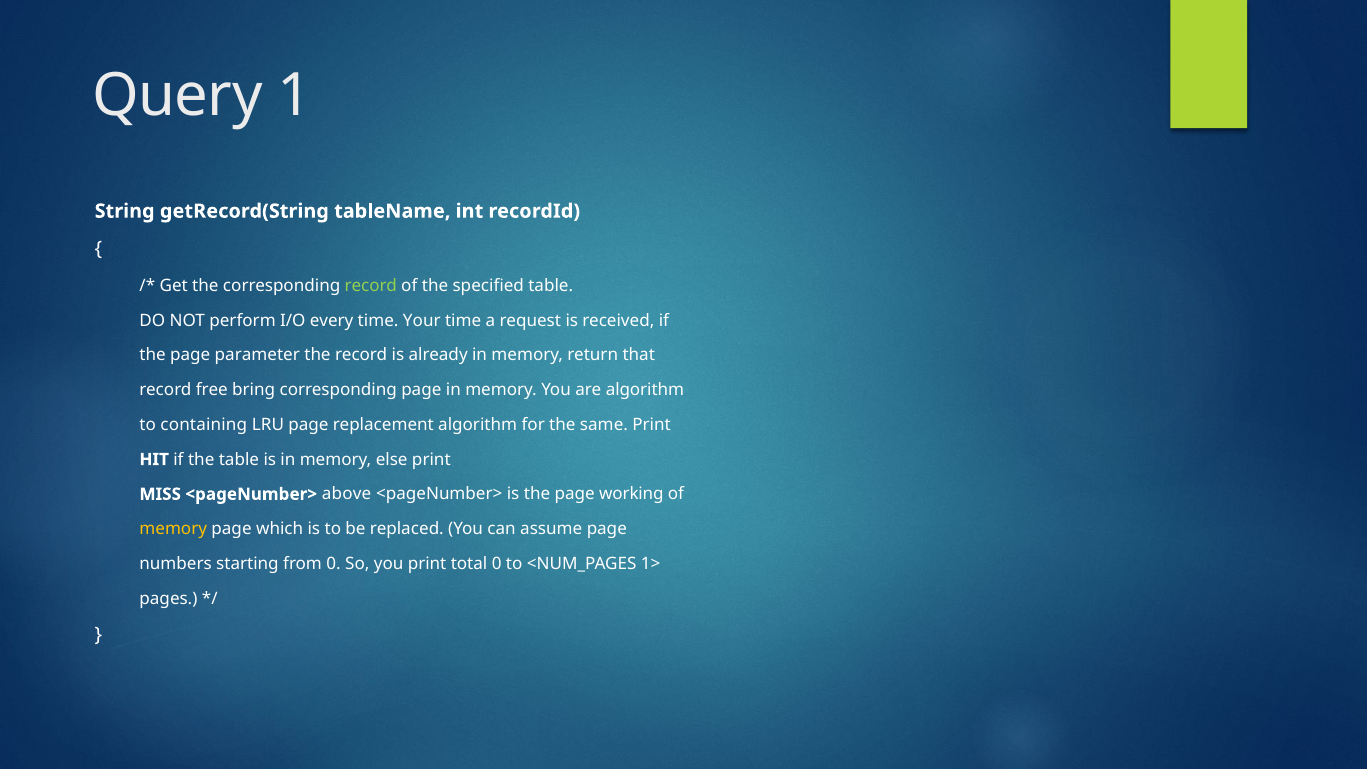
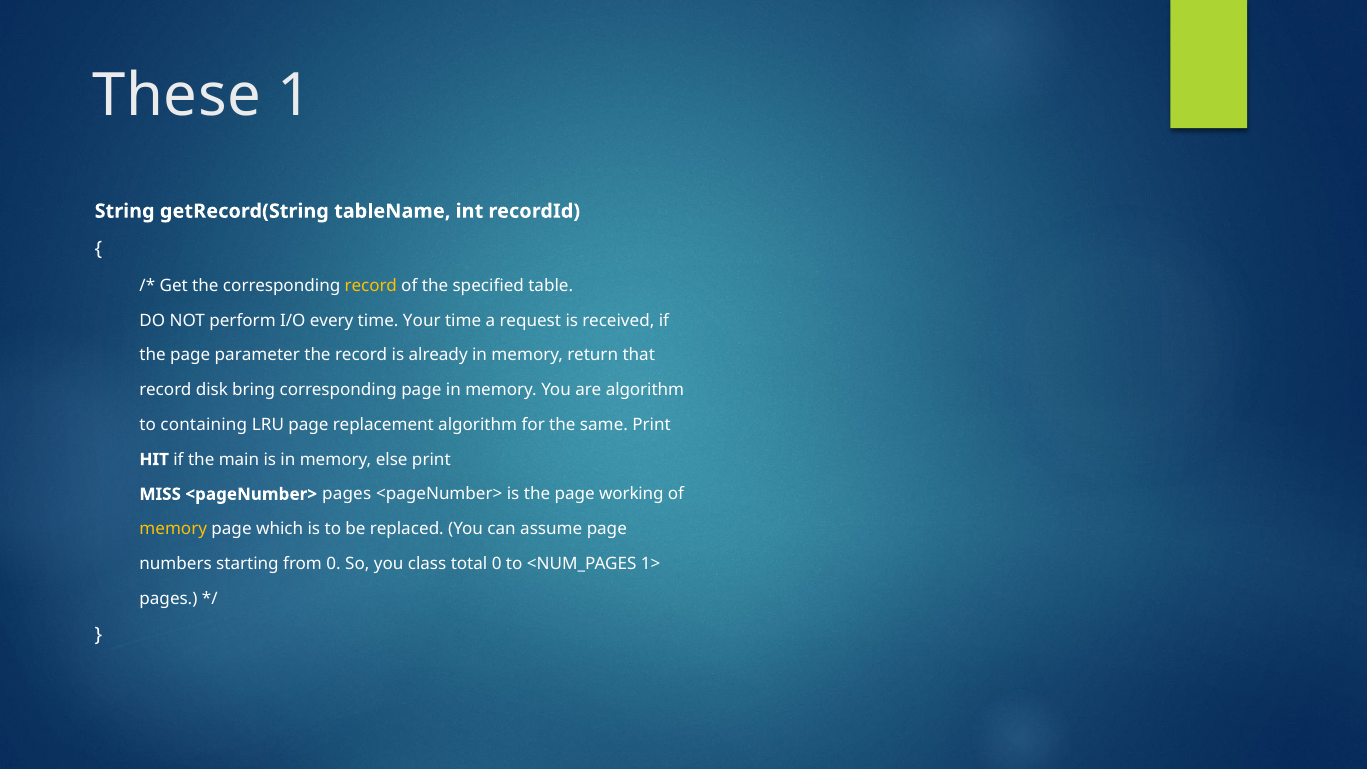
Query: Query -> These
record at (371, 286) colour: light green -> yellow
free: free -> disk
the table: table -> main
<pageNumber> above: above -> pages
you print: print -> class
